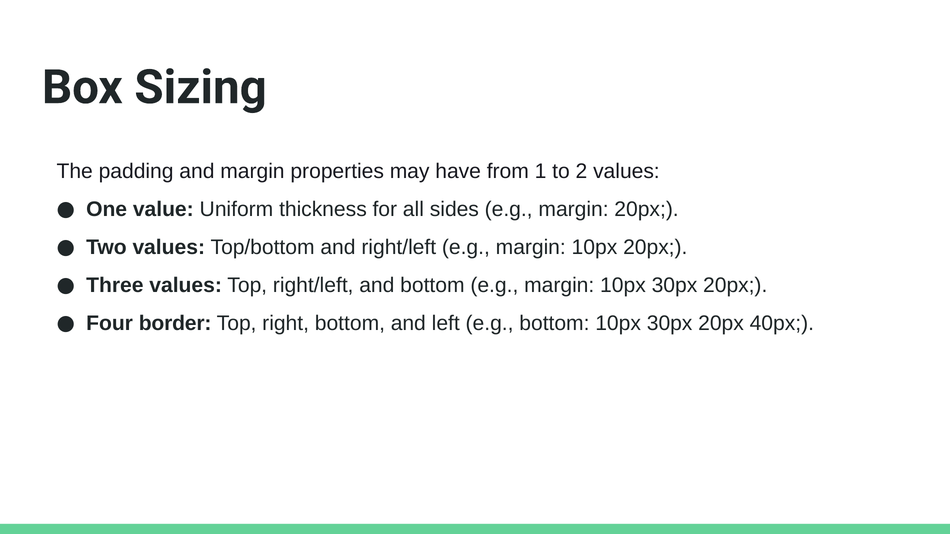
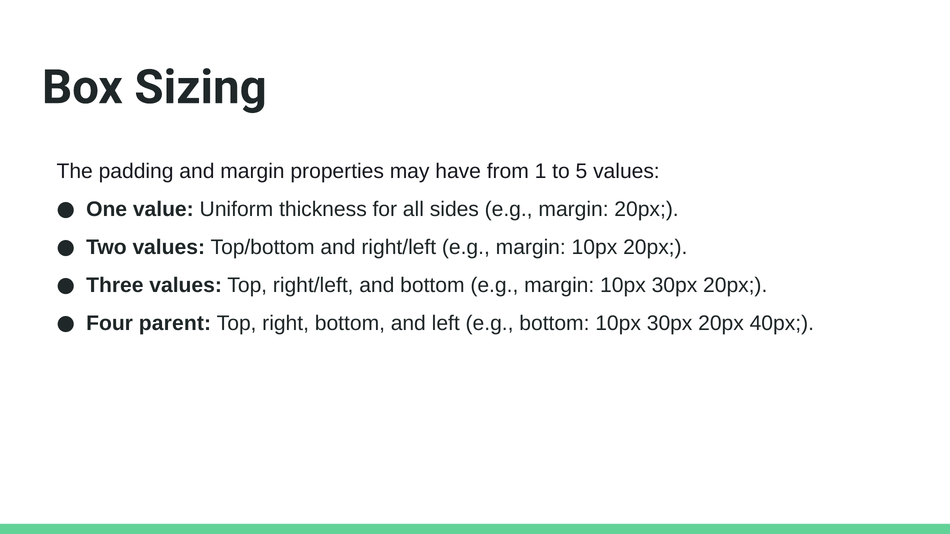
2: 2 -> 5
border: border -> parent
